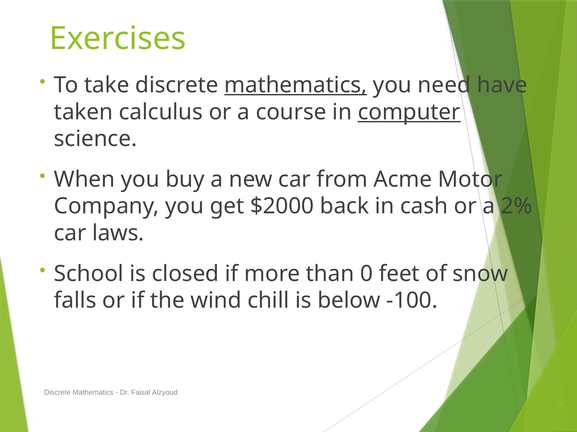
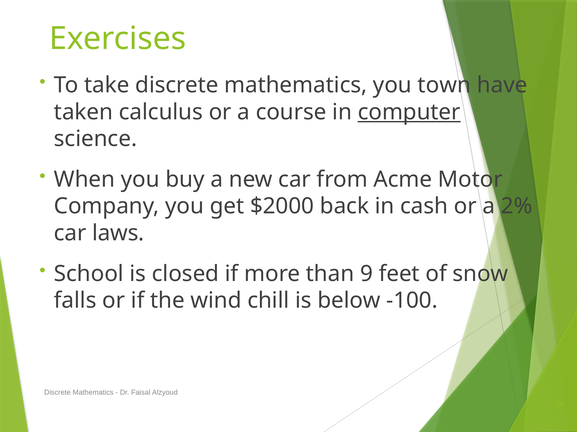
mathematics at (296, 85) underline: present -> none
need: need -> town
0: 0 -> 9
